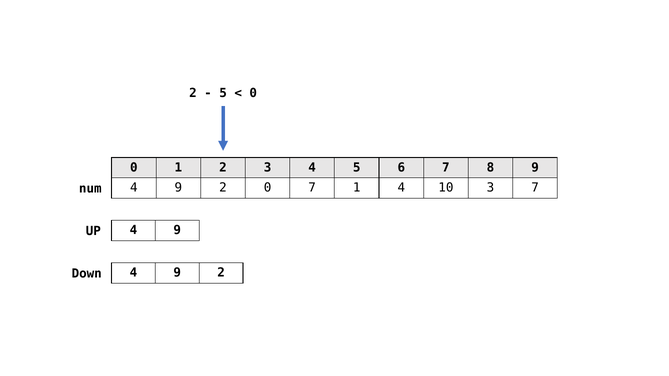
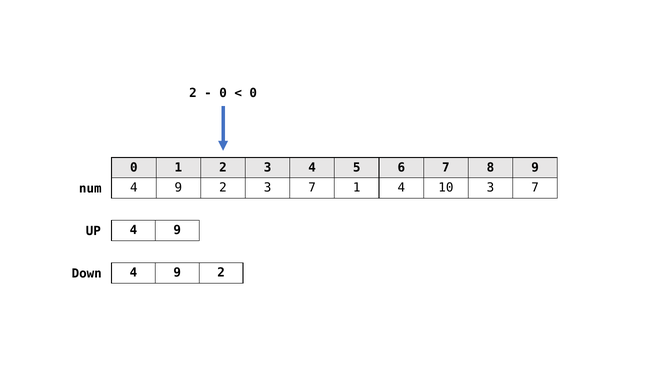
5 at (223, 93): 5 -> 0
9 2 0: 0 -> 3
